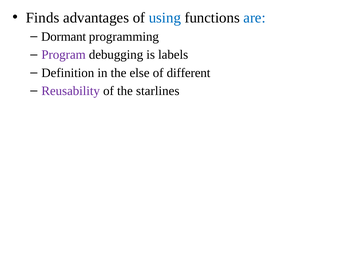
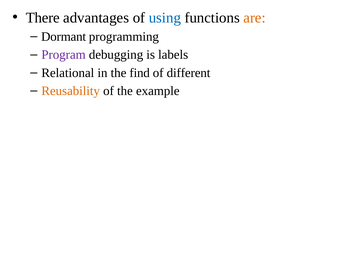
Finds: Finds -> There
are colour: blue -> orange
Definition: Definition -> Relational
else: else -> find
Reusability colour: purple -> orange
starlines: starlines -> example
